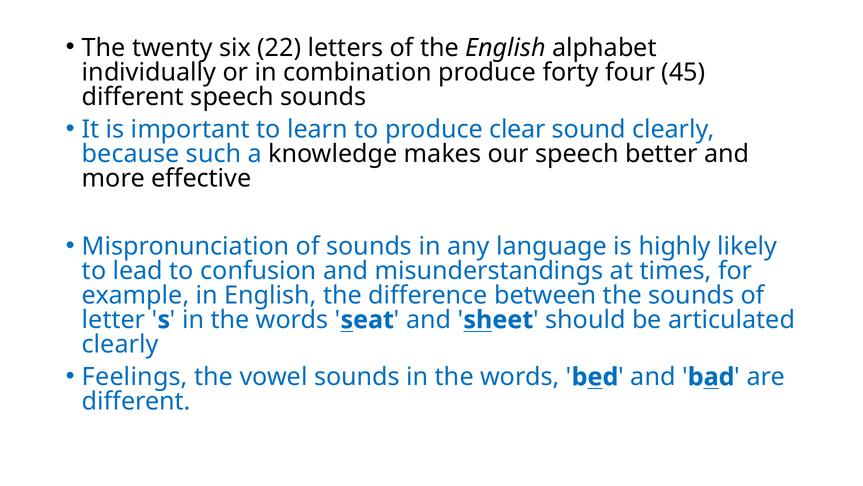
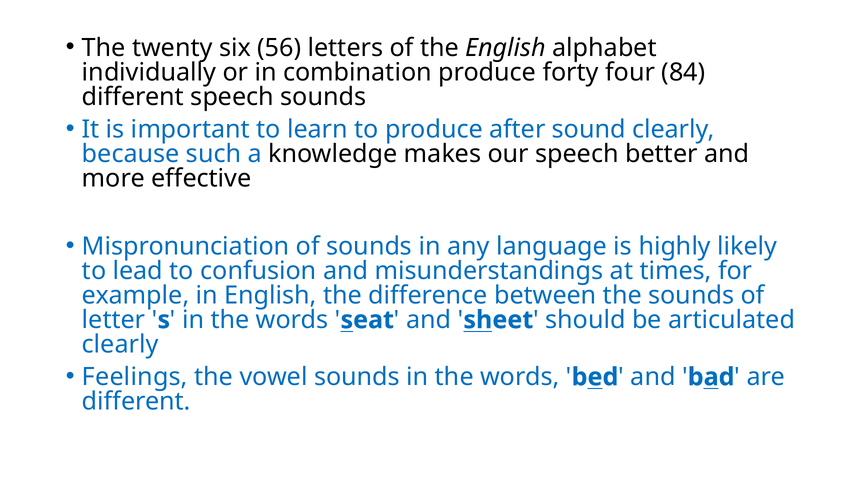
22: 22 -> 56
45: 45 -> 84
clear: clear -> after
